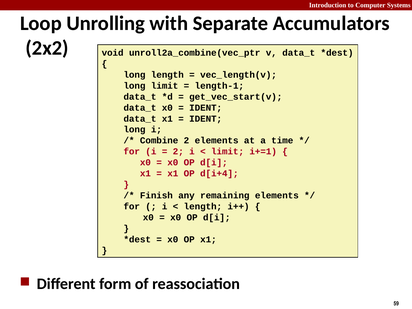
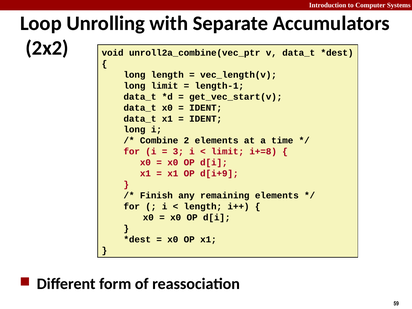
2 at (178, 152): 2 -> 3
i+=1: i+=1 -> i+=8
d[i+4: d[i+4 -> d[i+9
